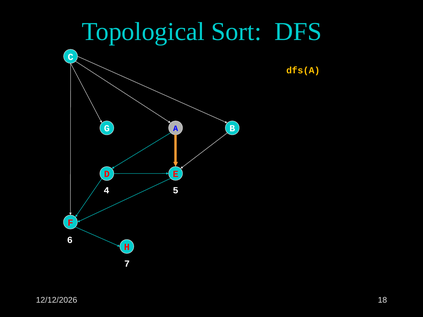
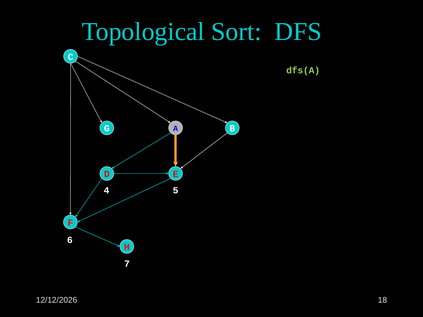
dfs(A colour: yellow -> light green
